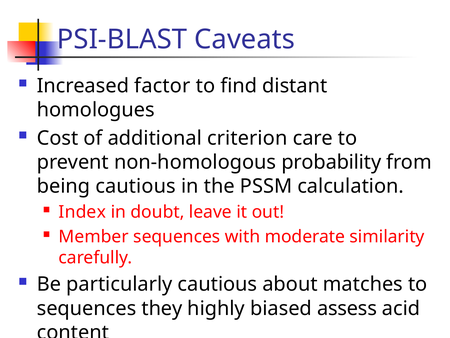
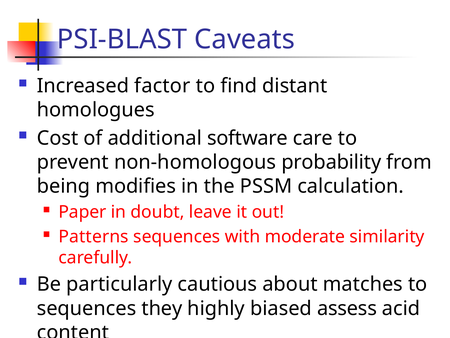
criterion: criterion -> software
being cautious: cautious -> modifies
Index: Index -> Paper
Member: Member -> Patterns
